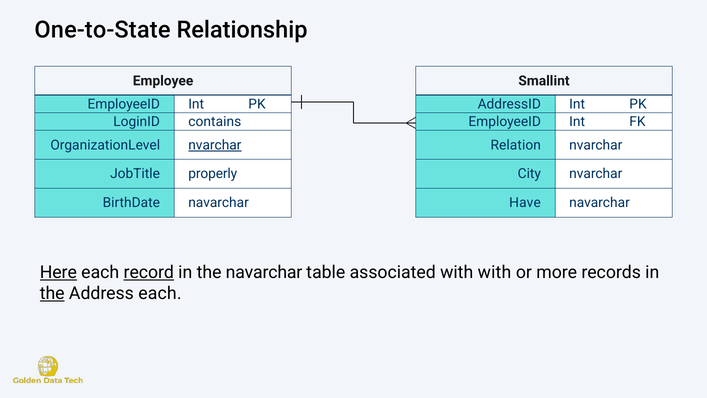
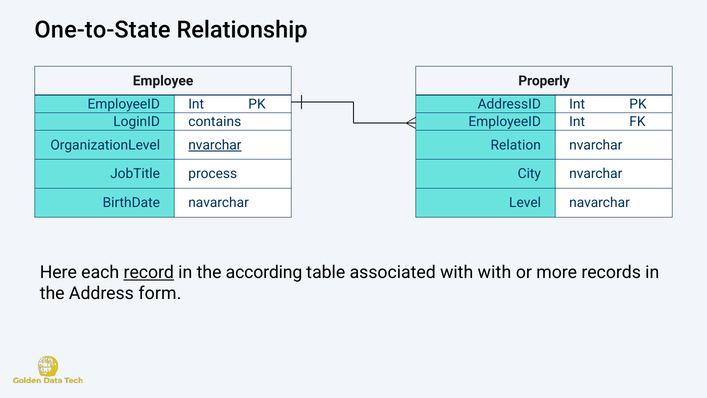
Smallint: Smallint -> Properly
properly: properly -> process
Have: Have -> Level
Here underline: present -> none
the navarchar: navarchar -> according
the at (52, 293) underline: present -> none
Address each: each -> form
